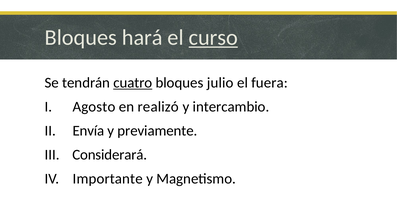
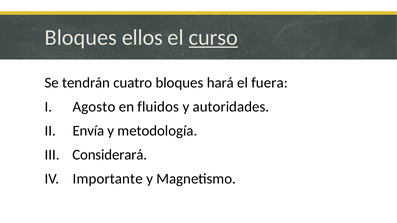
hará: hará -> ellos
cuatro underline: present -> none
julio: julio -> hará
realizó: realizó -> fluidos
intercambio: intercambio -> autoridades
previamente: previamente -> metodología
